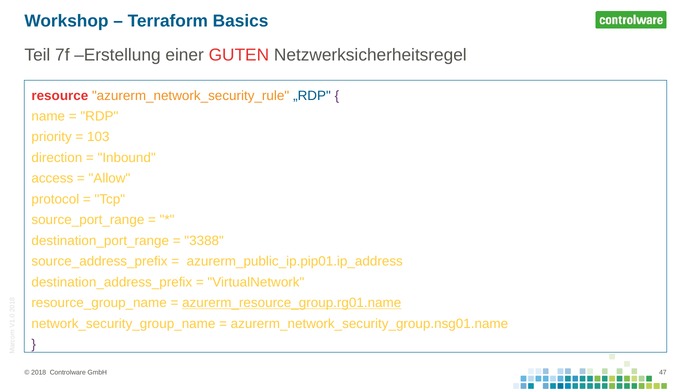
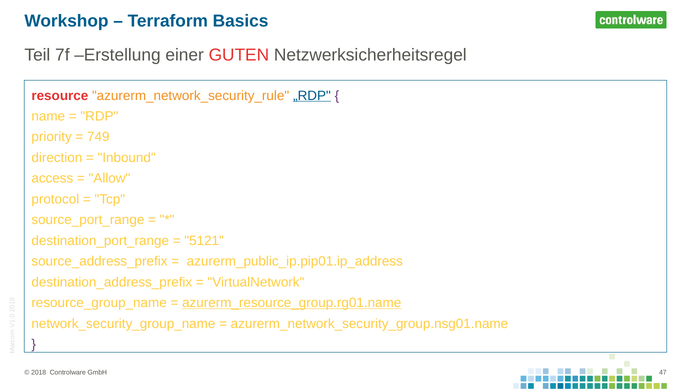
„RDP underline: none -> present
103: 103 -> 749
3388: 3388 -> 5121
